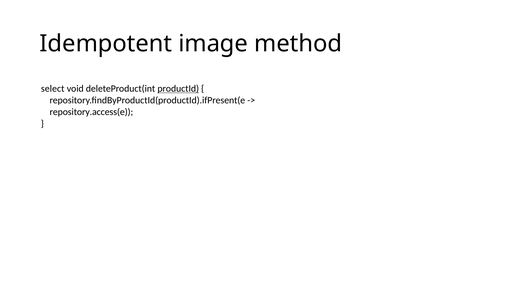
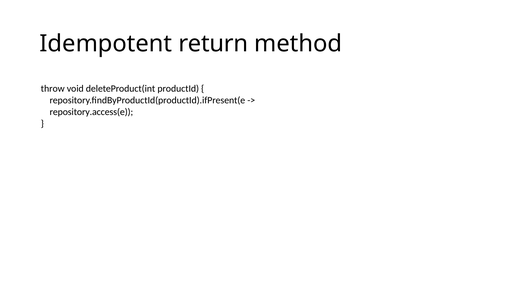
image: image -> return
select: select -> throw
productId underline: present -> none
